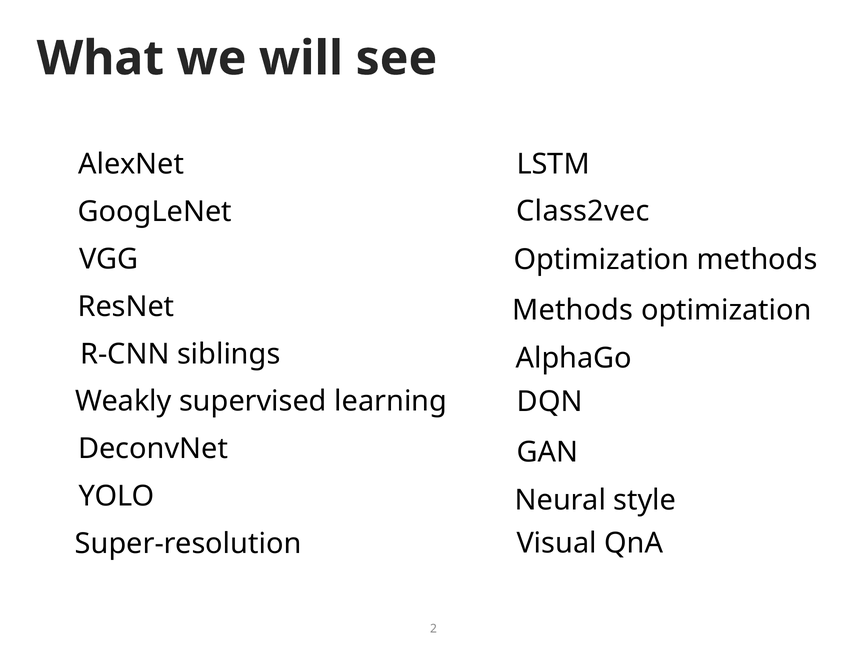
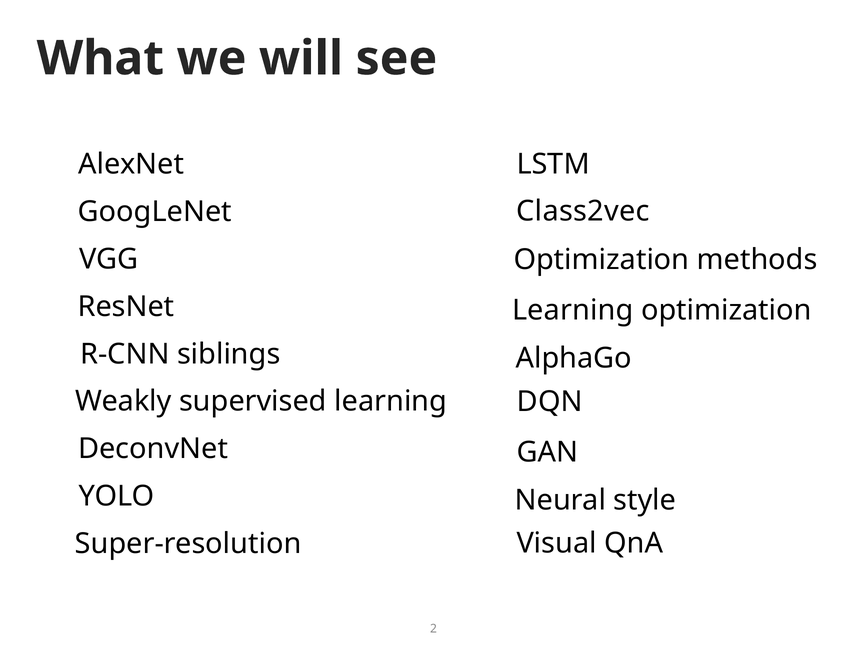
Methods at (573, 310): Methods -> Learning
